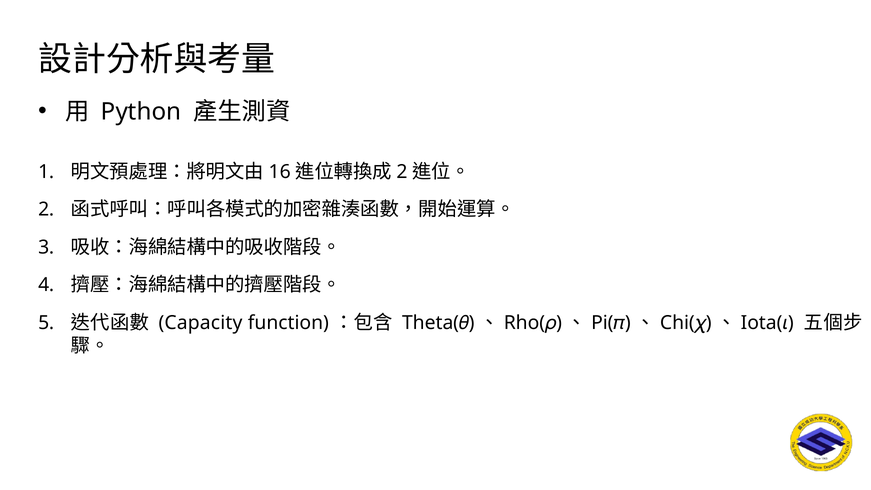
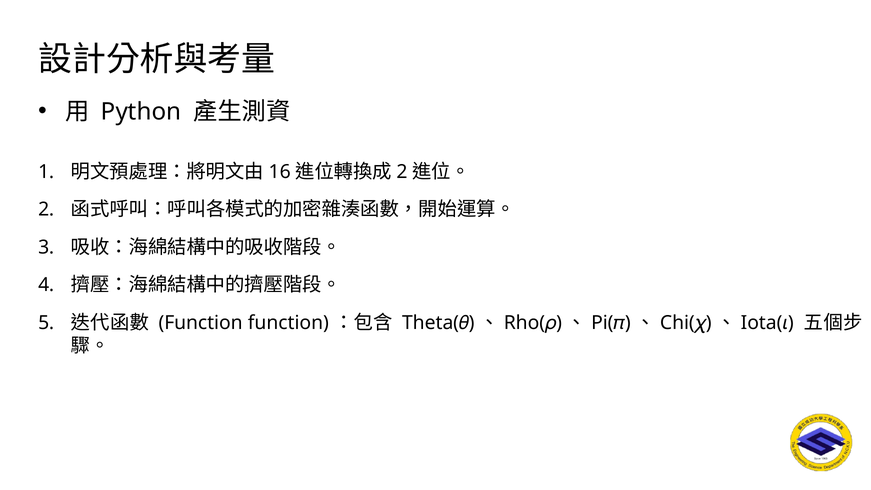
Capacity at (200, 323): Capacity -> Function
